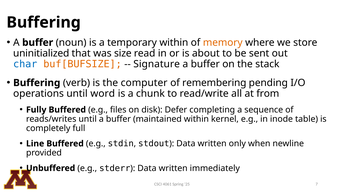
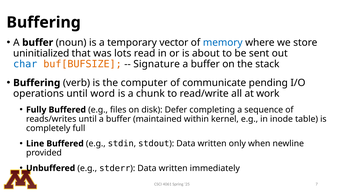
temporary within: within -> vector
memory colour: orange -> blue
size: size -> lots
remembering: remembering -> communicate
from: from -> work
